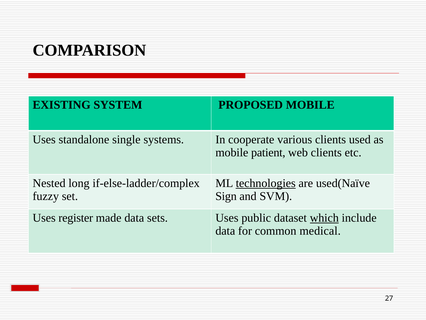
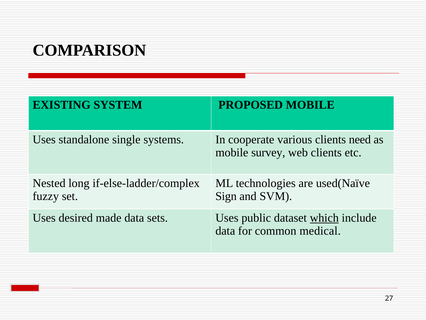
used: used -> need
patient: patient -> survey
technologies underline: present -> none
register: register -> desired
